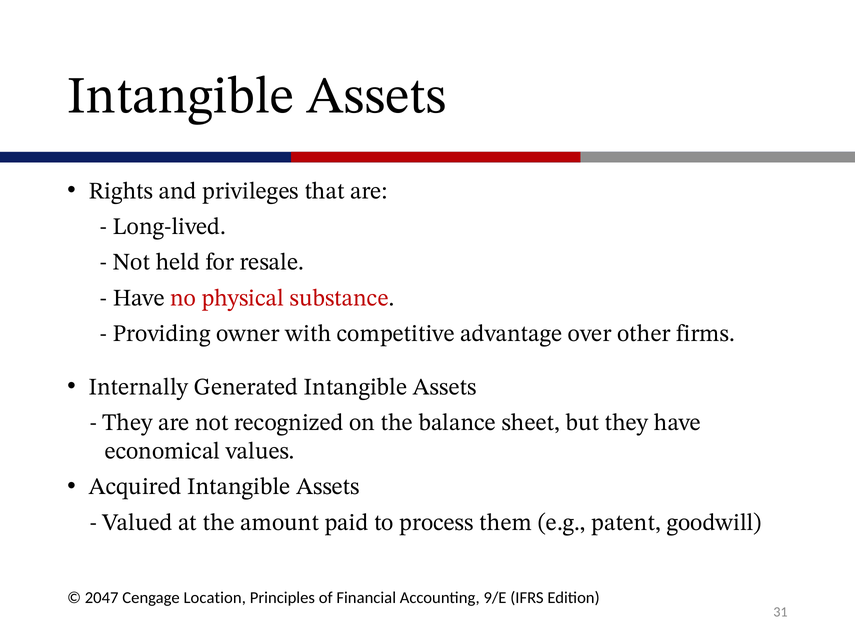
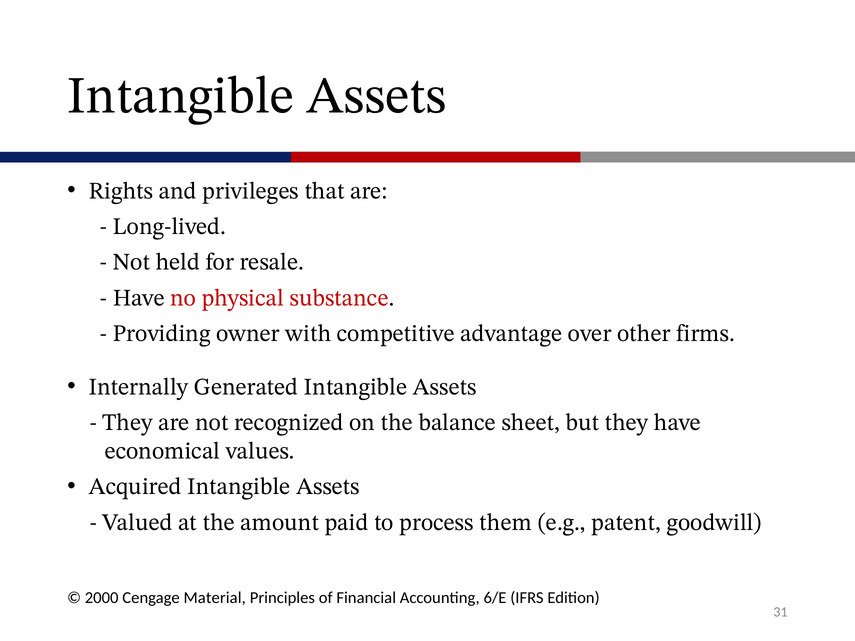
2047: 2047 -> 2000
Location: Location -> Material
9/E: 9/E -> 6/E
